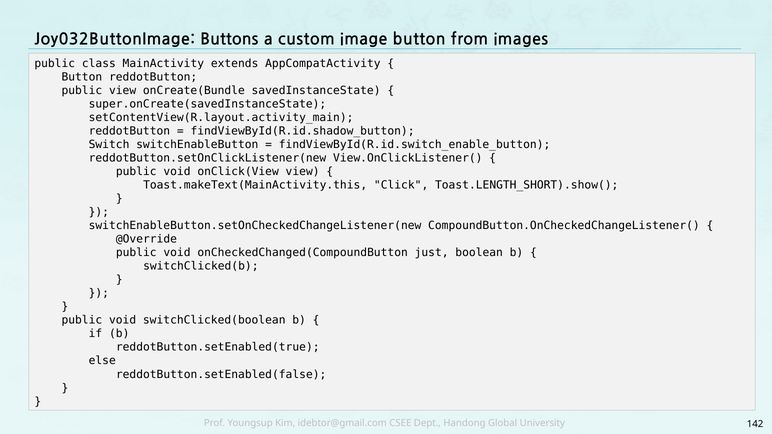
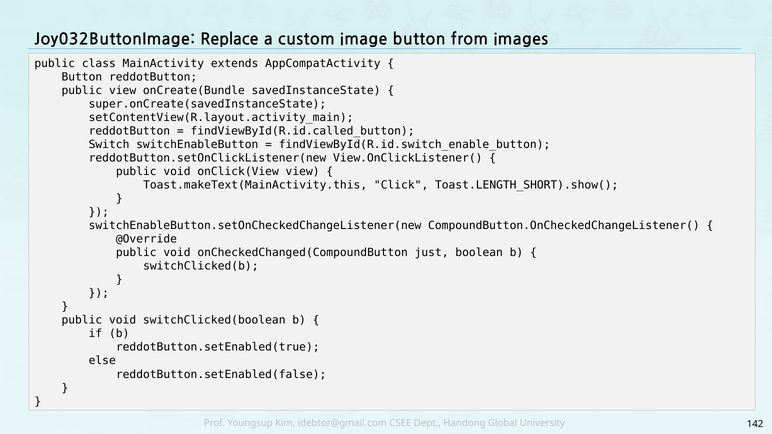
Buttons: Buttons -> Replace
findViewById(R.id.shadow_button: findViewById(R.id.shadow_button -> findViewById(R.id.called_button
